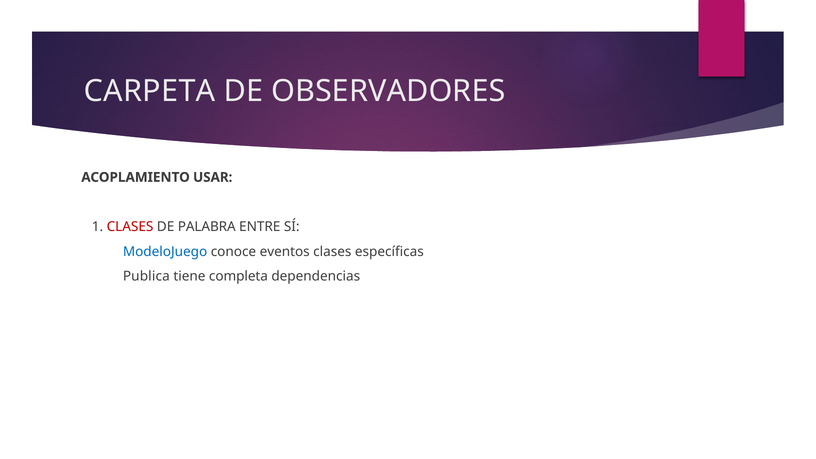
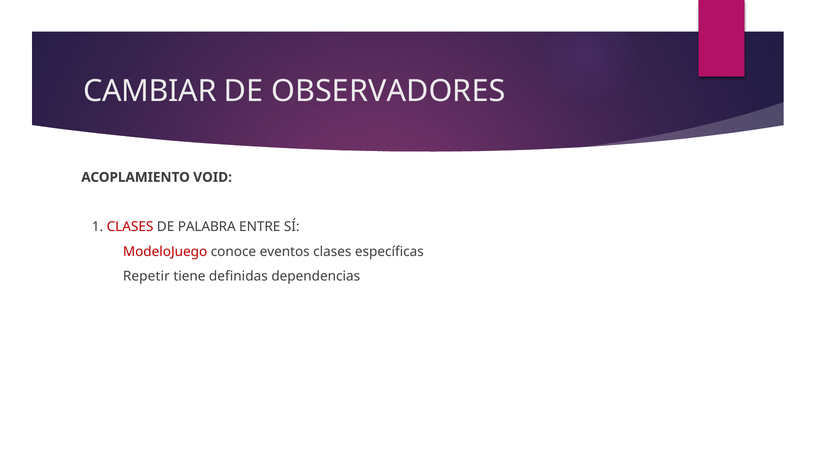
CARPETA: CARPETA -> CAMBIAR
USAR: USAR -> VOID
ModeloJuego colour: blue -> red
Publica: Publica -> Repetir
completa: completa -> definidas
